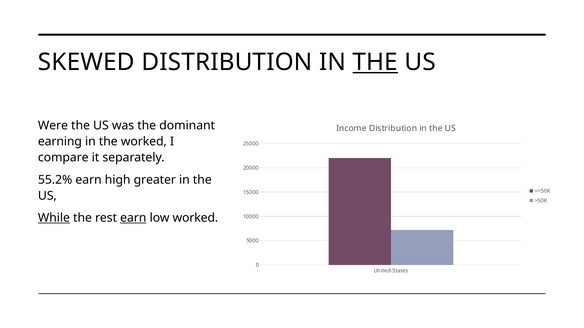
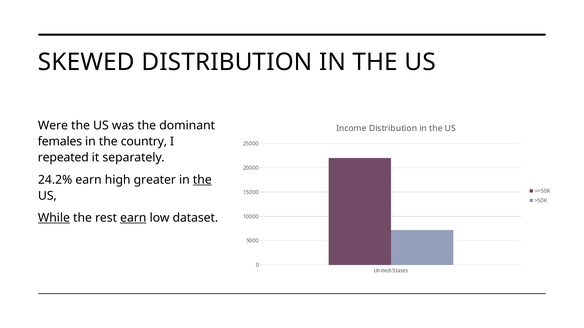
THE at (375, 62) underline: present -> none
earning: earning -> females
the worked: worked -> country
compare: compare -> repeated
55.2%: 55.2% -> 24.2%
the at (202, 180) underline: none -> present
low worked: worked -> dataset
